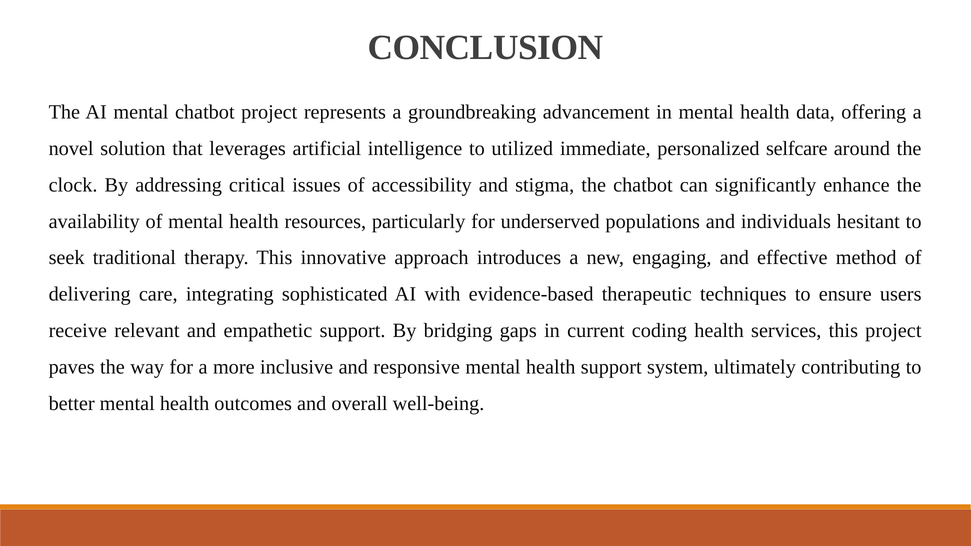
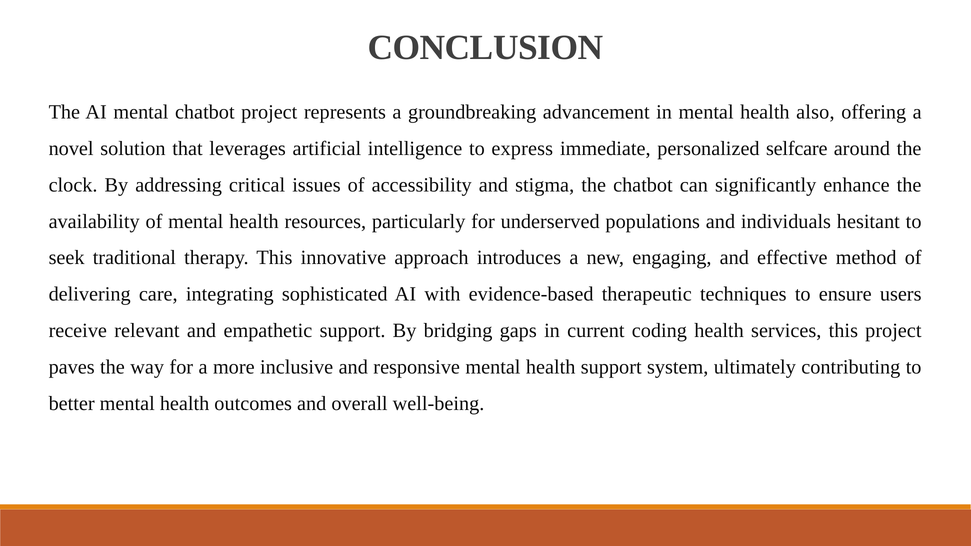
data: data -> also
utilized: utilized -> express
